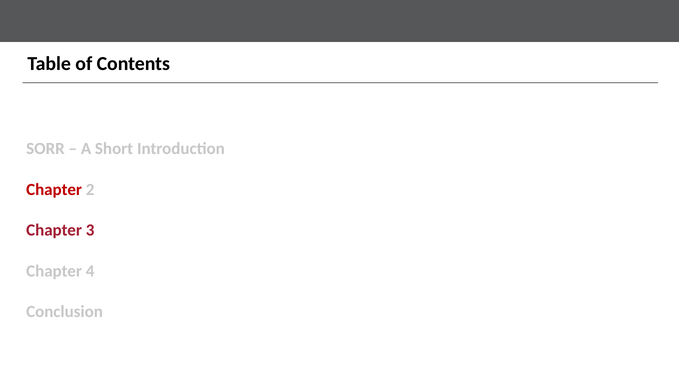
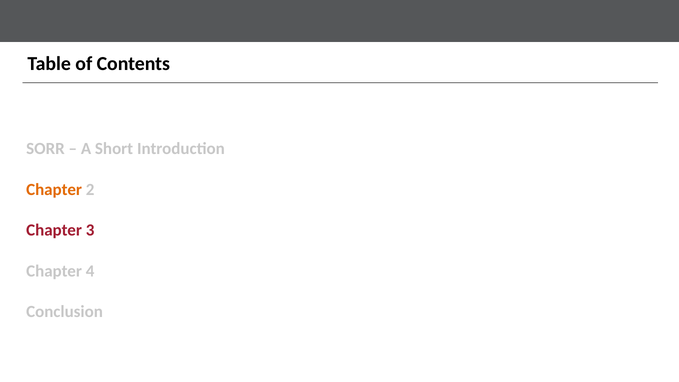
Chapter at (54, 189) colour: red -> orange
